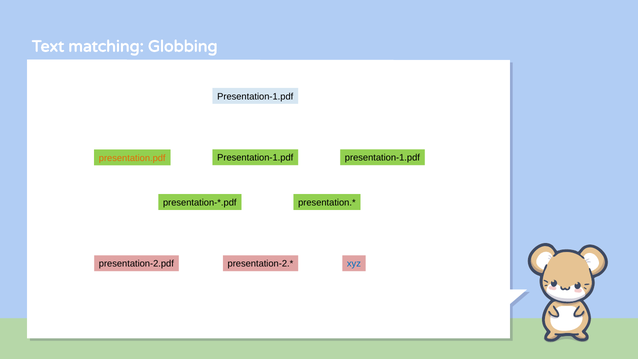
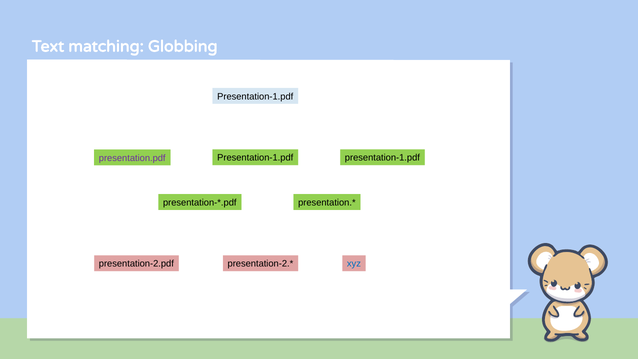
presentation.pdf colour: orange -> purple
